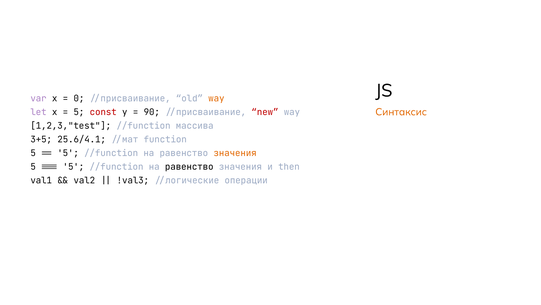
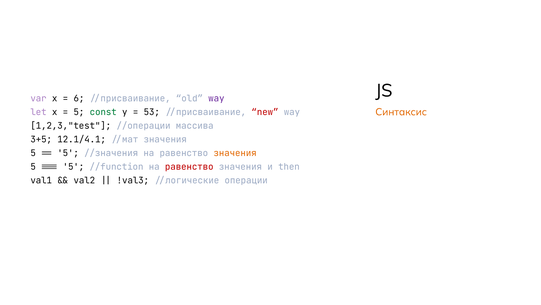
0: 0 -> 6
way at (216, 98) colour: orange -> purple
const colour: red -> green
90: 90 -> 53
1,2,3,"test //function: //function -> //операции
25.6/4.1: 25.6/4.1 -> 12.1/4.1
//мат function: function -> значения
//function at (111, 153): //function -> //значения
равенство at (189, 166) colour: black -> red
